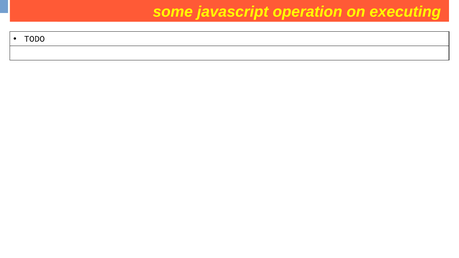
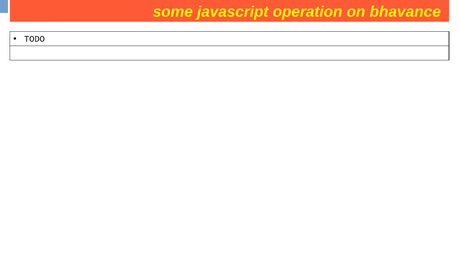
executing: executing -> bhavance
